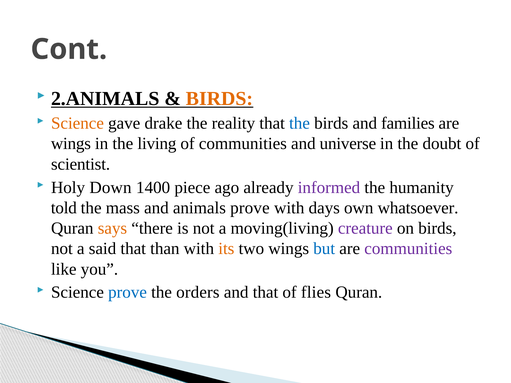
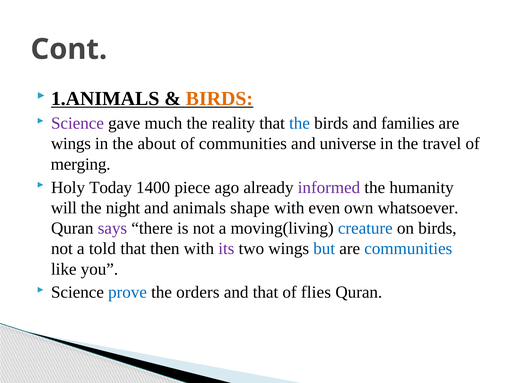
2.ANIMALS: 2.ANIMALS -> 1.ANIMALS
Science at (77, 123) colour: orange -> purple
drake: drake -> much
living: living -> about
doubt: doubt -> travel
scientist: scientist -> merging
Down: Down -> Today
told: told -> will
mass: mass -> night
animals prove: prove -> shape
days: days -> even
says colour: orange -> purple
creature colour: purple -> blue
said: said -> told
than: than -> then
its colour: orange -> purple
communities at (408, 249) colour: purple -> blue
